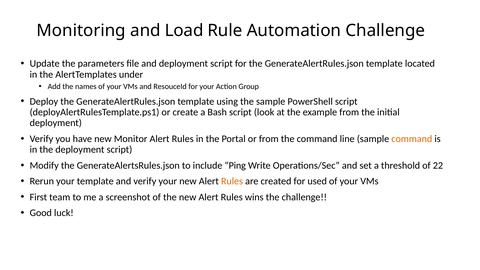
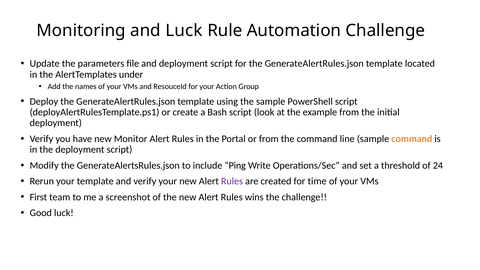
and Load: Load -> Luck
22: 22 -> 24
Rules at (232, 181) colour: orange -> purple
used: used -> time
